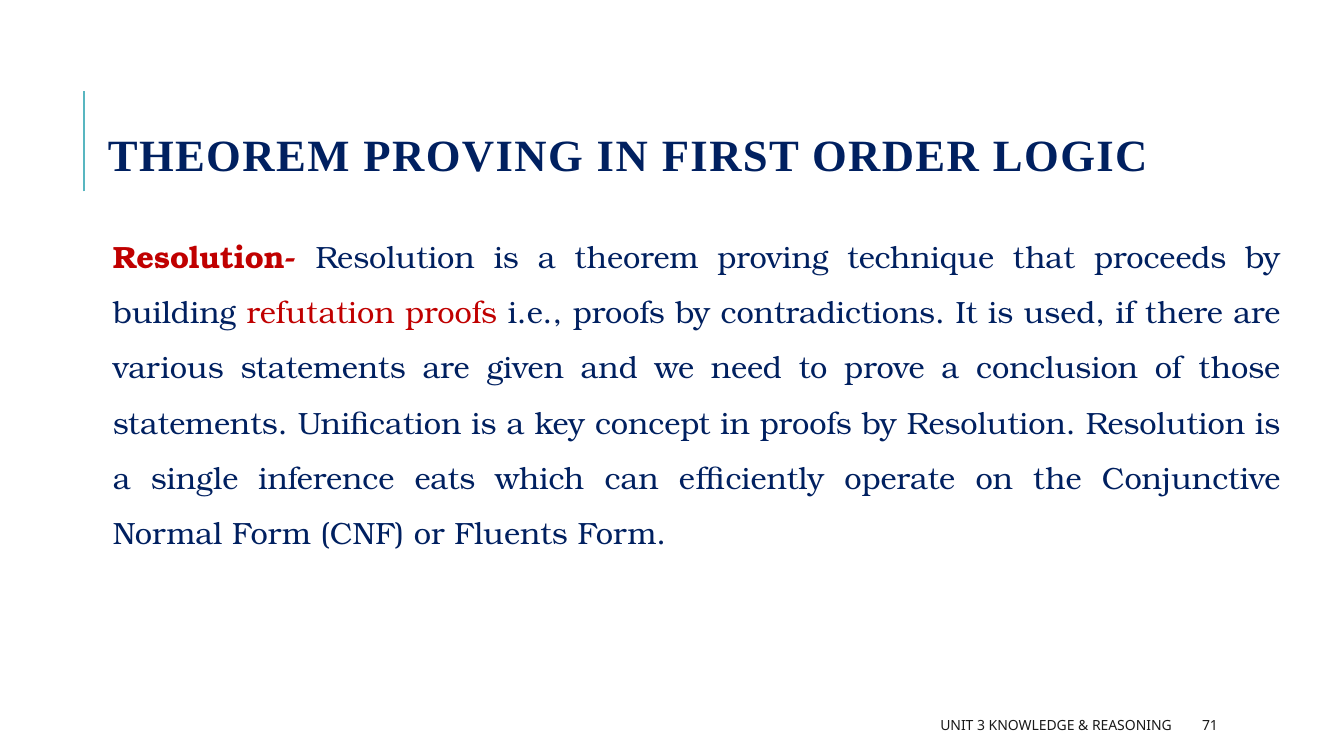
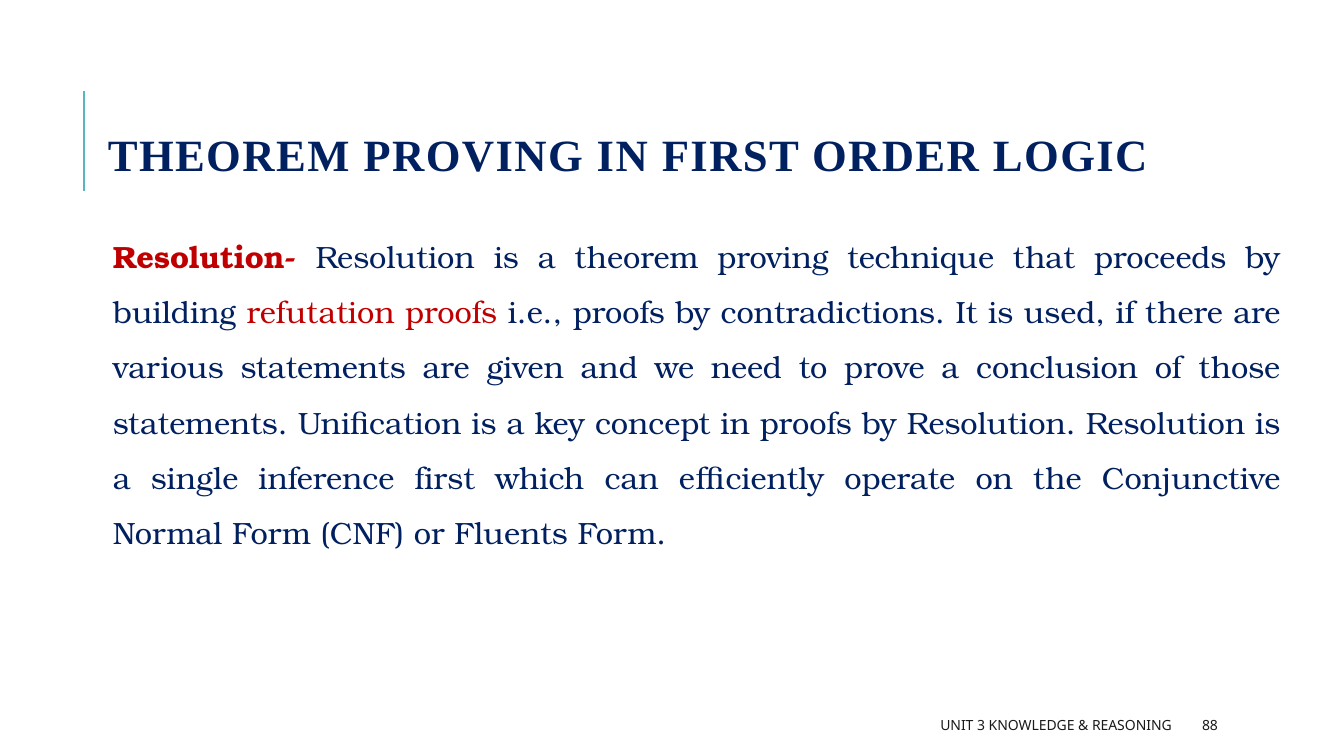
inference eats: eats -> first
71: 71 -> 88
